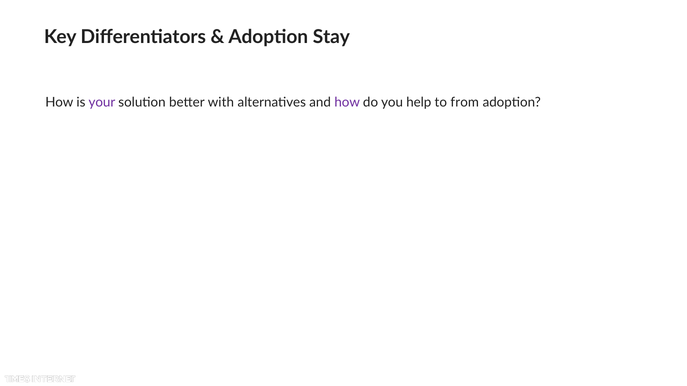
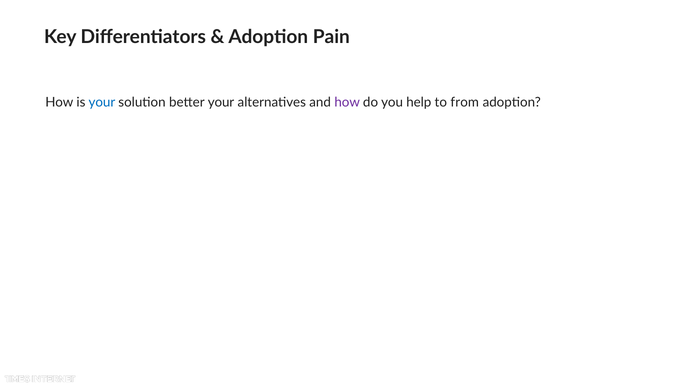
Stay: Stay -> Pain
your at (102, 102) colour: purple -> blue
better with: with -> your
